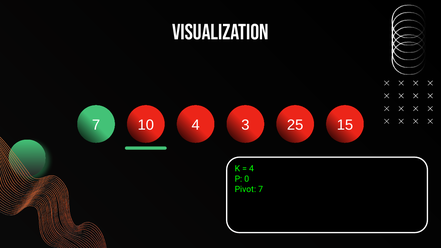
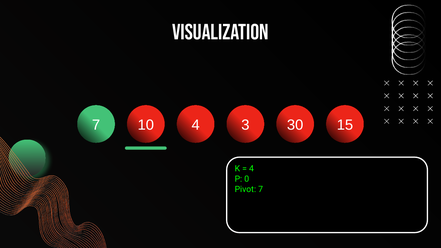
25: 25 -> 30
